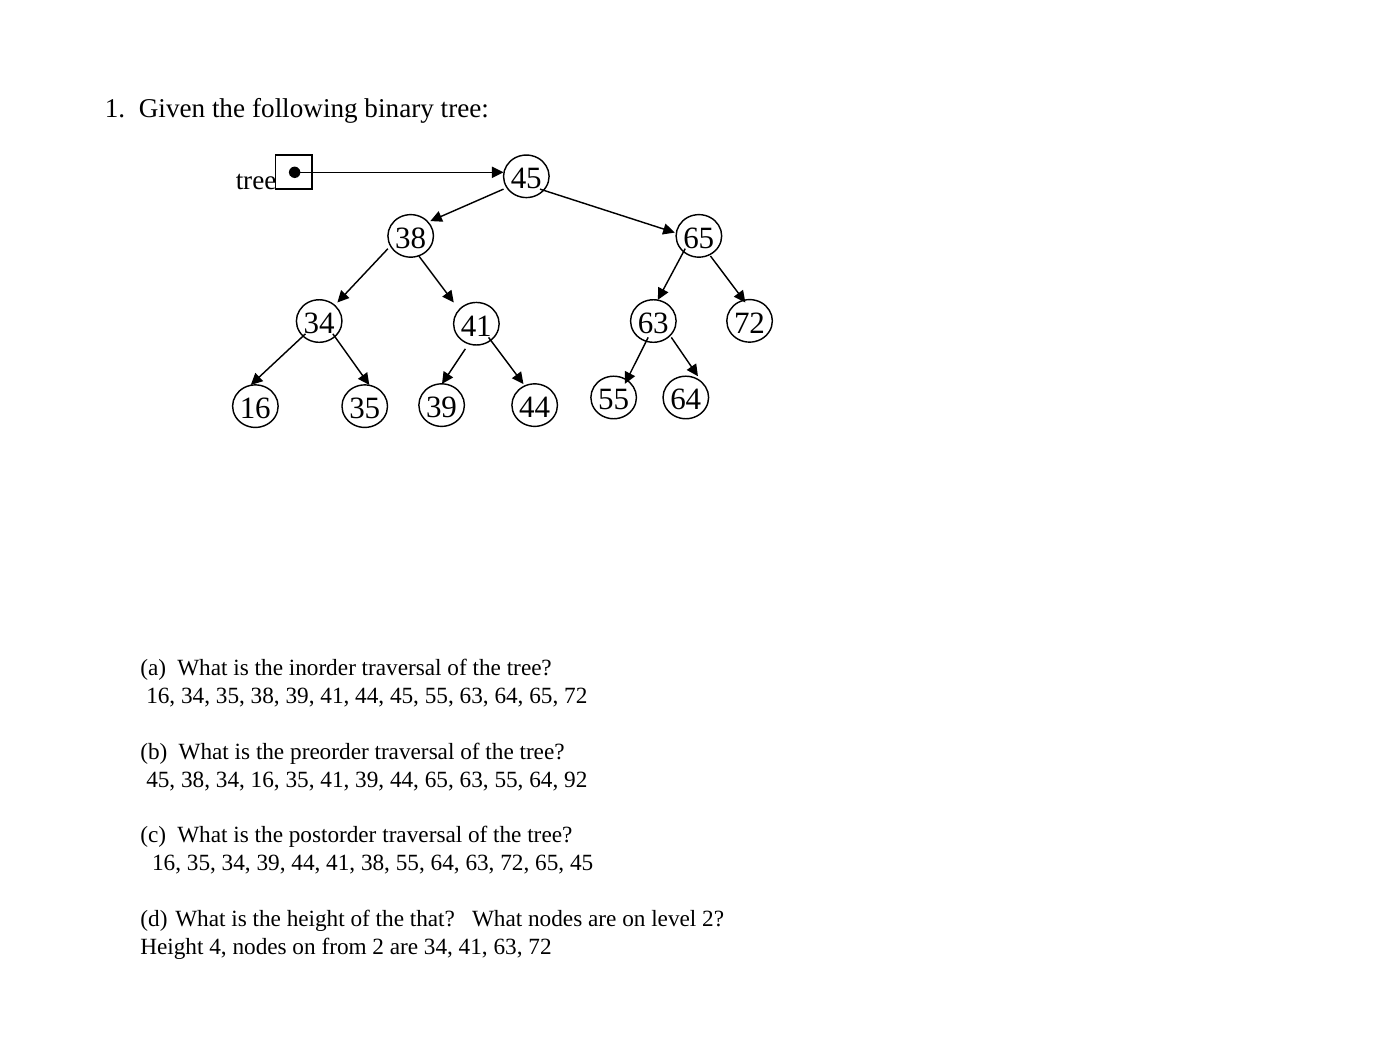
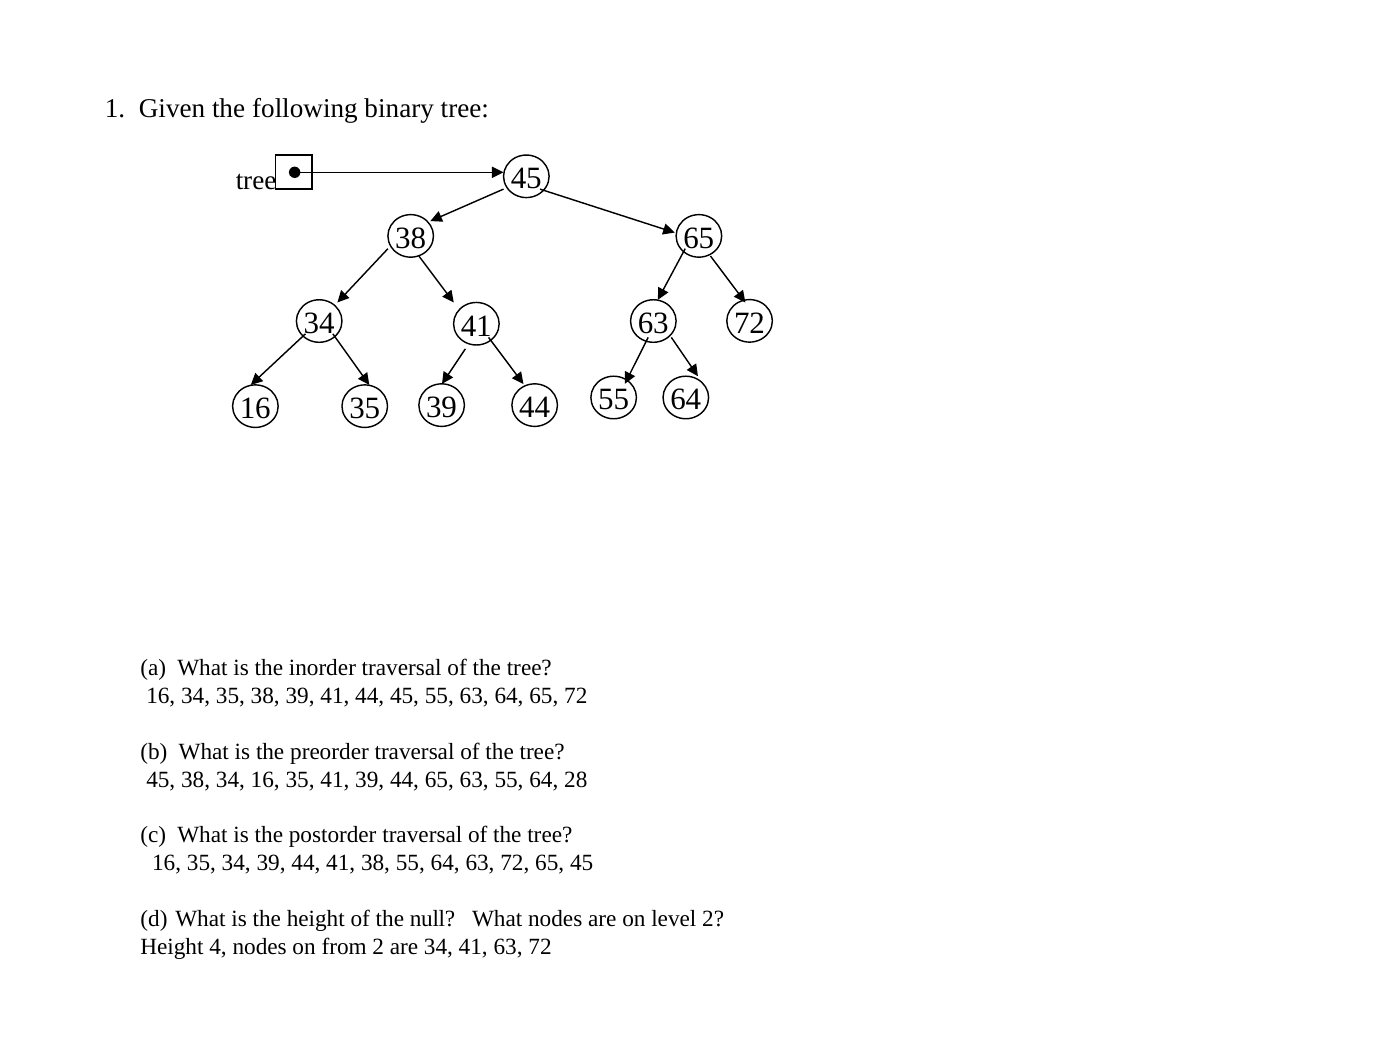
92: 92 -> 28
that: that -> null
